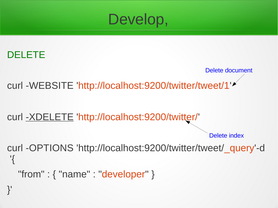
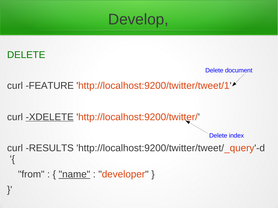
WEBSITE: WEBSITE -> FEATURE
OPTIONS: OPTIONS -> RESULTS
name underline: none -> present
